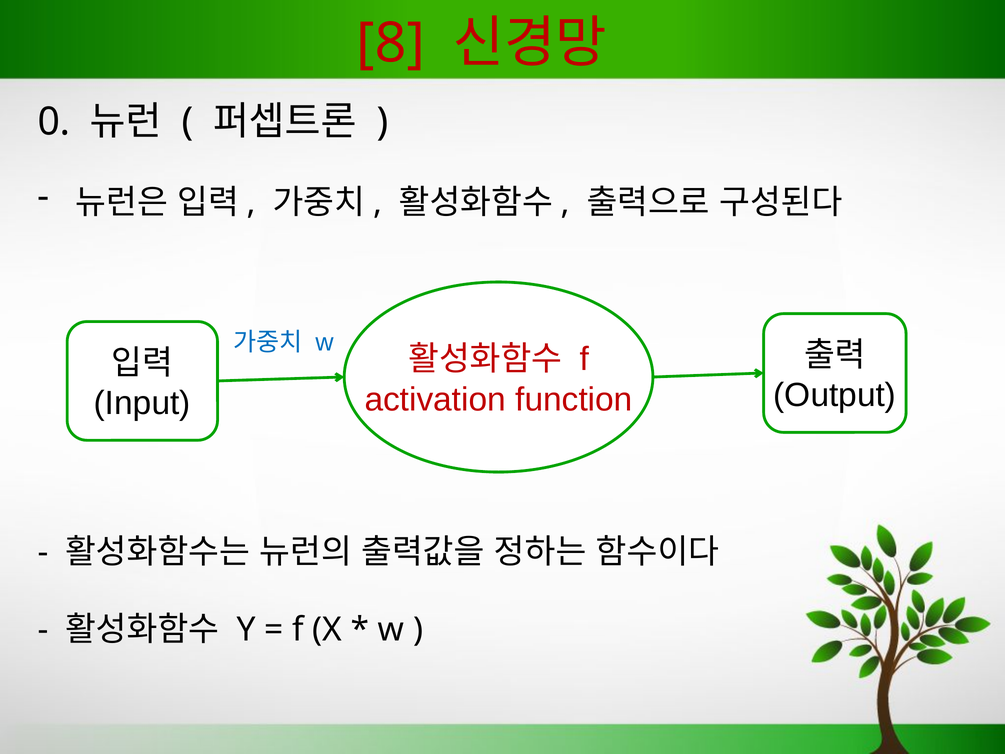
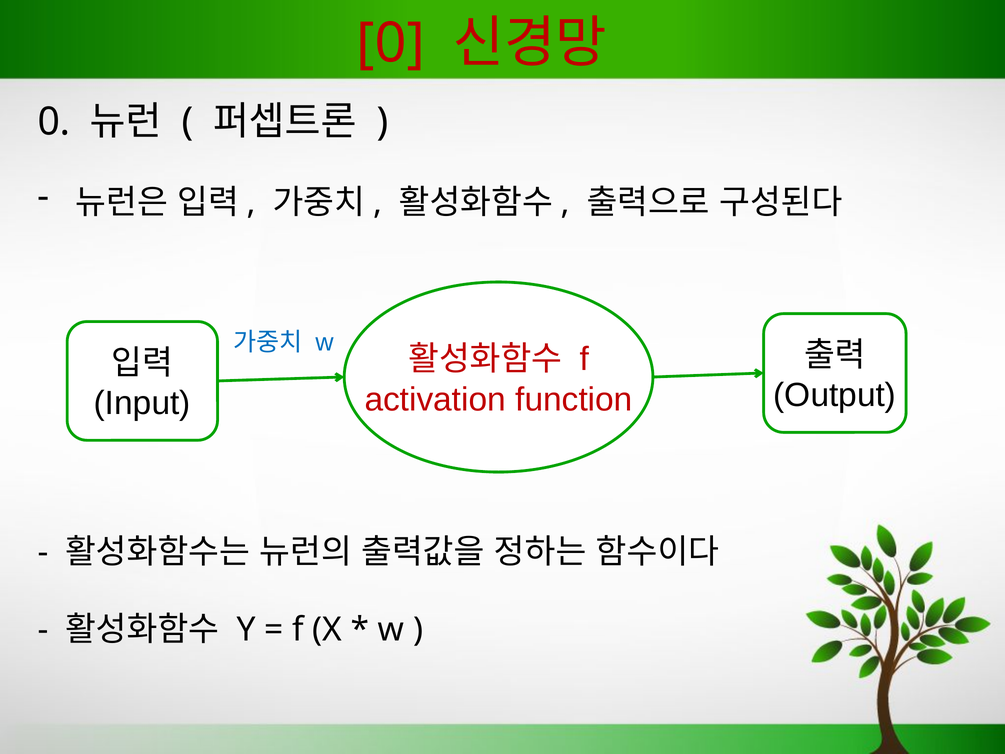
8 at (391, 43): 8 -> 0
